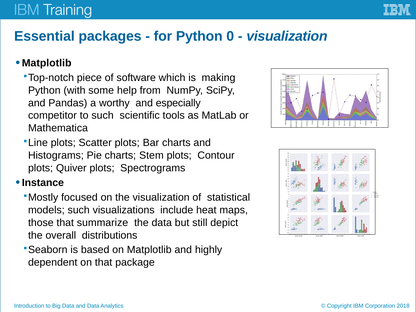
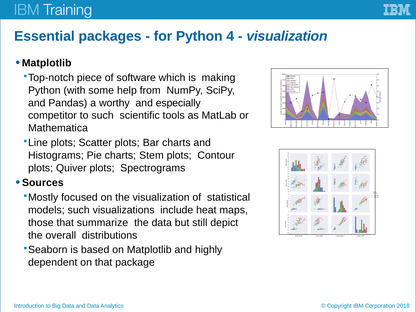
0: 0 -> 4
Instance: Instance -> Sources
